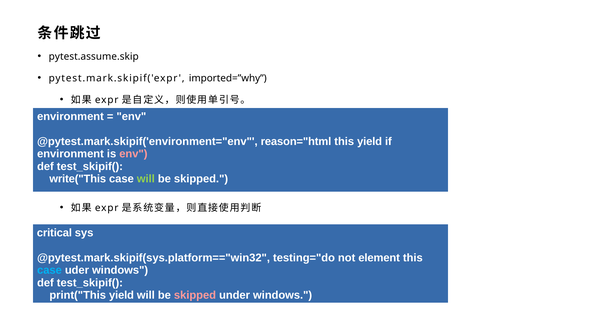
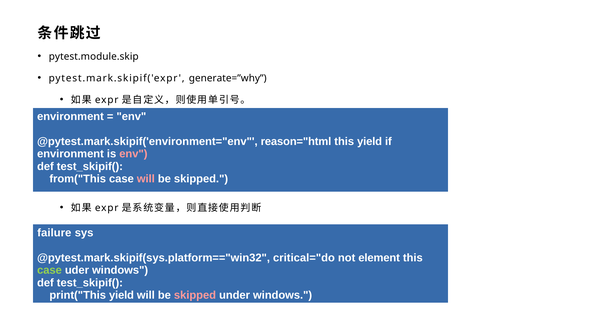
pytest.assume.skip: pytest.assume.skip -> pytest.module.skip
imported=”why: imported=”why -> generate=”why
write("This: write("This -> from("This
will at (146, 179) colour: light green -> pink
critical: critical -> failure
testing="do: testing="do -> critical="do
case at (49, 270) colour: light blue -> light green
